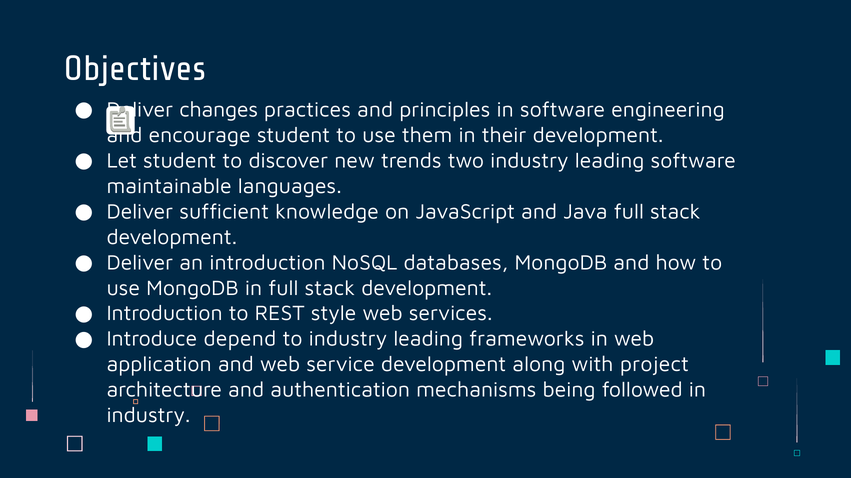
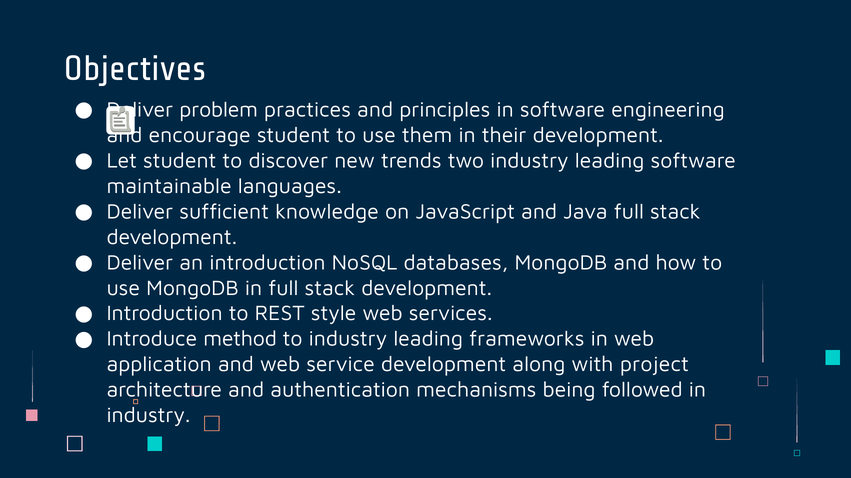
changes: changes -> problem
depend: depend -> method
